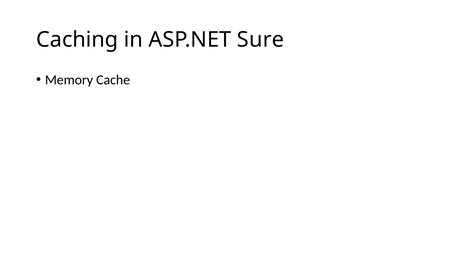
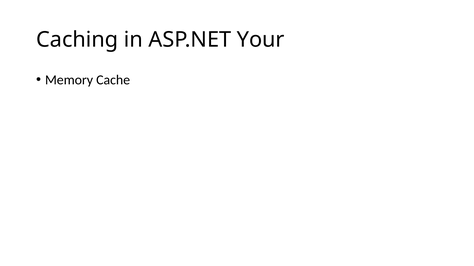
Sure: Sure -> Your
